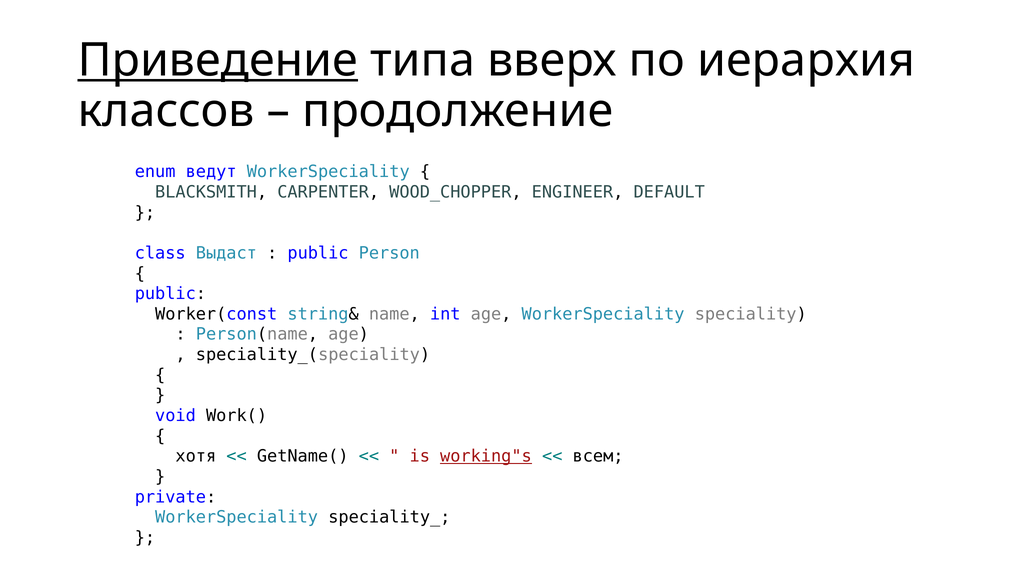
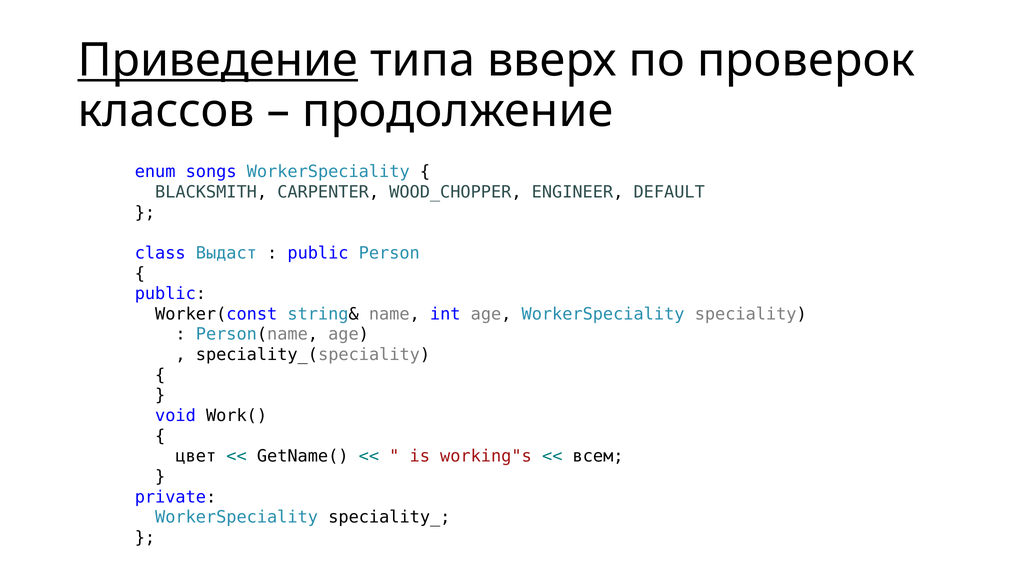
иерархия: иерархия -> проверок
ведут: ведут -> songs
хотя: хотя -> цвет
working"s underline: present -> none
